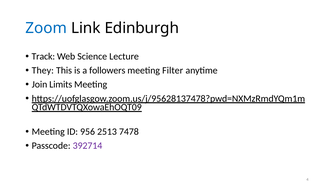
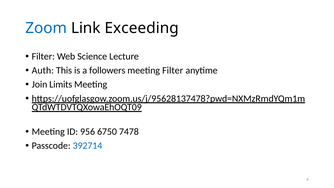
Edinburgh: Edinburgh -> Exceeding
Track at (43, 56): Track -> Filter
They: They -> Auth
2513: 2513 -> 6750
392714 colour: purple -> blue
